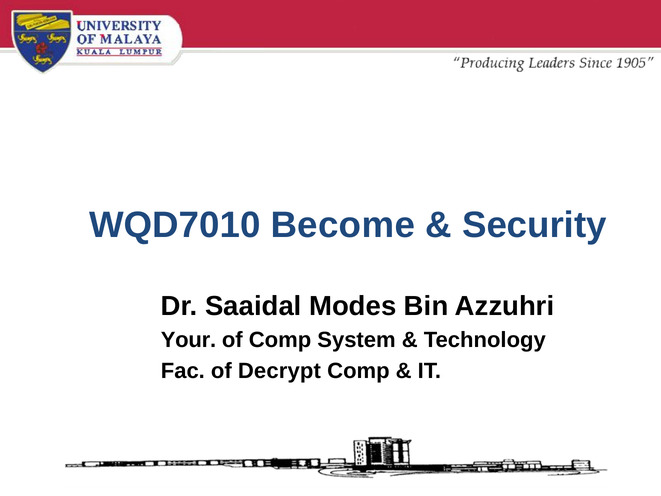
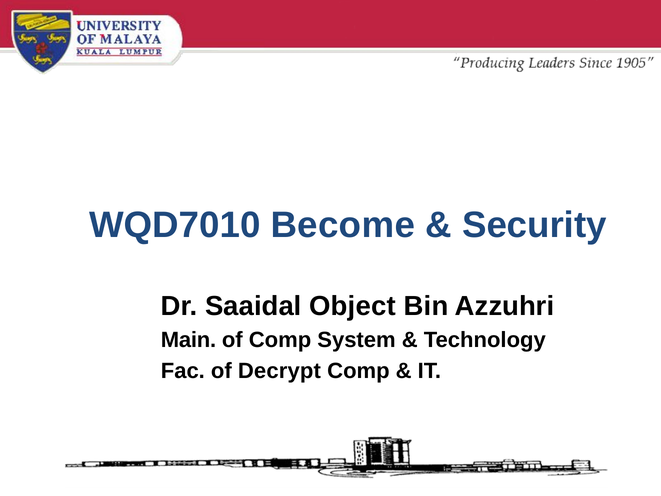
Modes: Modes -> Object
Your: Your -> Main
